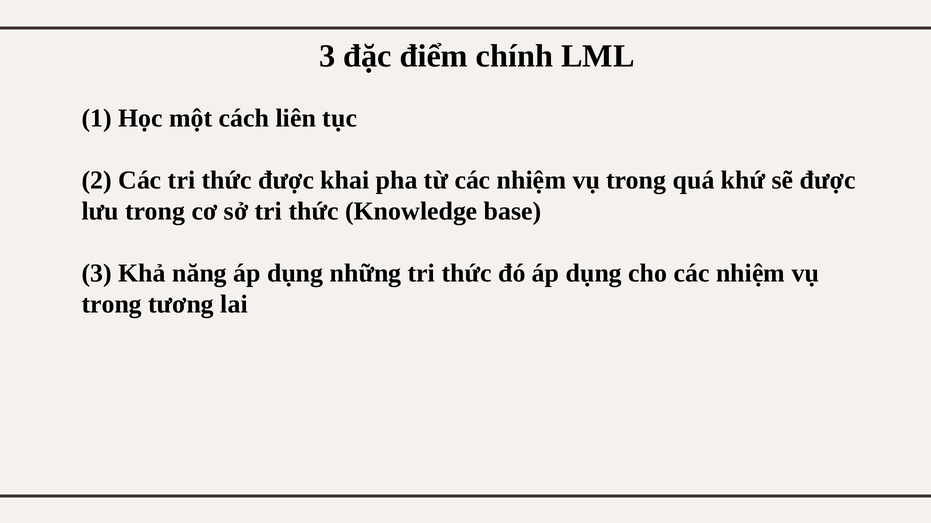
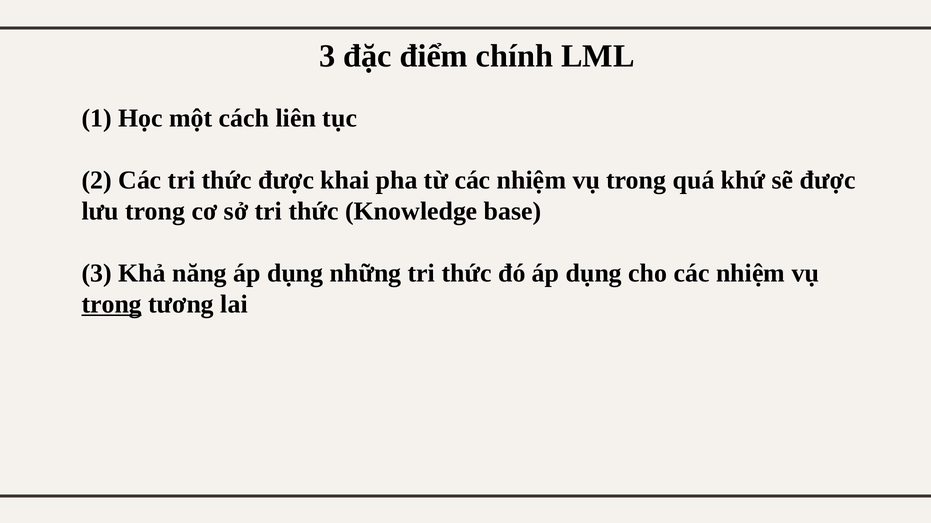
trong at (112, 305) underline: none -> present
